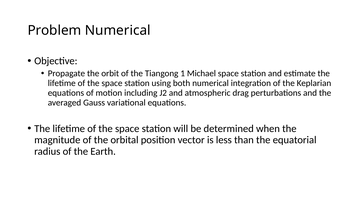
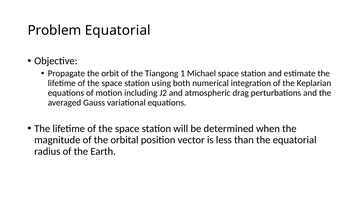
Problem Numerical: Numerical -> Equatorial
